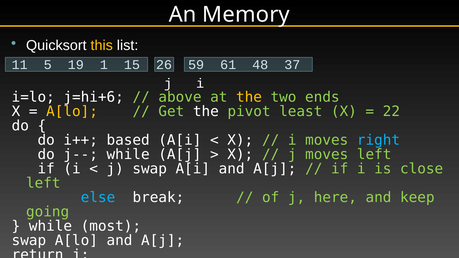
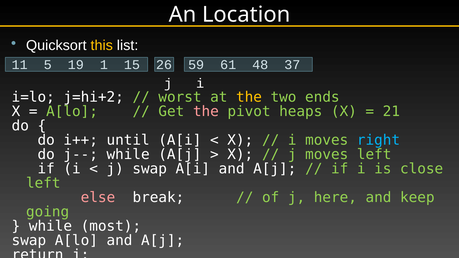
Memory: Memory -> Location
j=hi+6: j=hi+6 -> j=hi+2
above: above -> worst
A[lo at (72, 112) colour: yellow -> light green
the at (206, 112) colour: white -> pink
least: least -> heaps
22: 22 -> 21
based: based -> until
else colour: light blue -> pink
